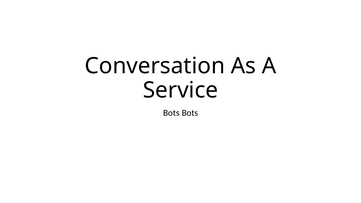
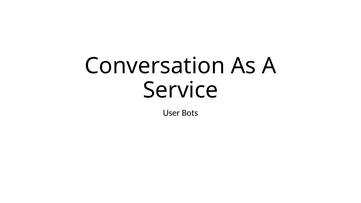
Bots at (171, 113): Bots -> User
